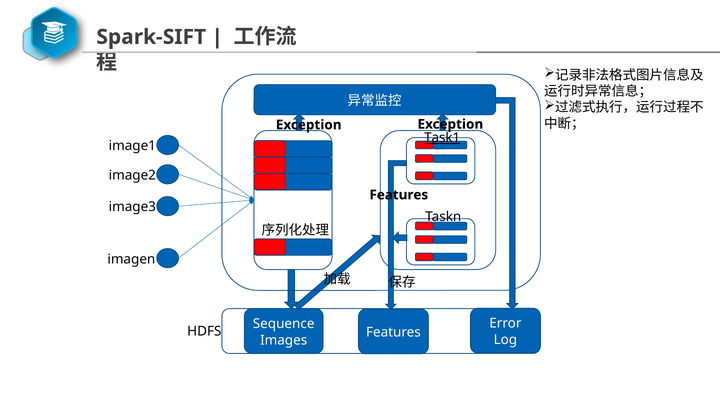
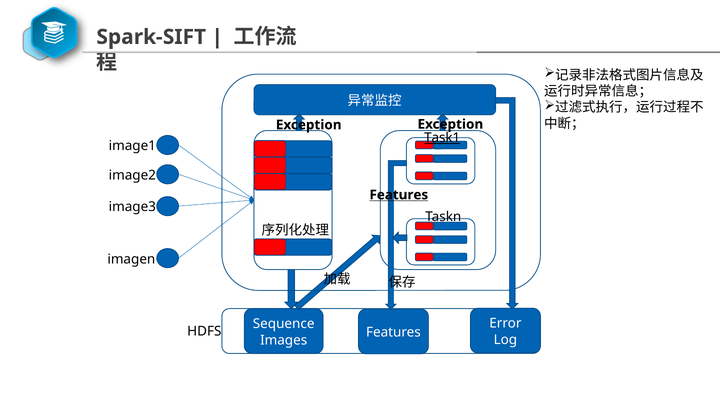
Features at (399, 195) underline: none -> present
